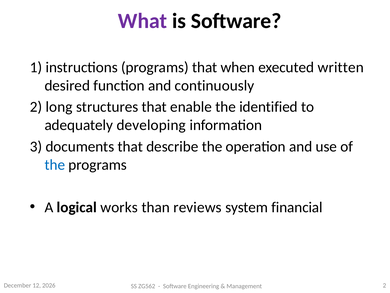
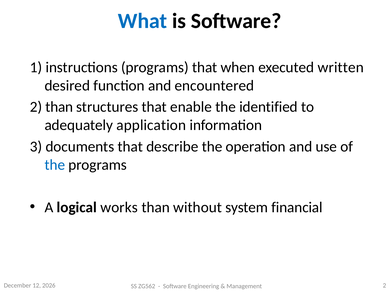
What colour: purple -> blue
continuously: continuously -> encountered
2 long: long -> than
developing: developing -> application
reviews: reviews -> without
